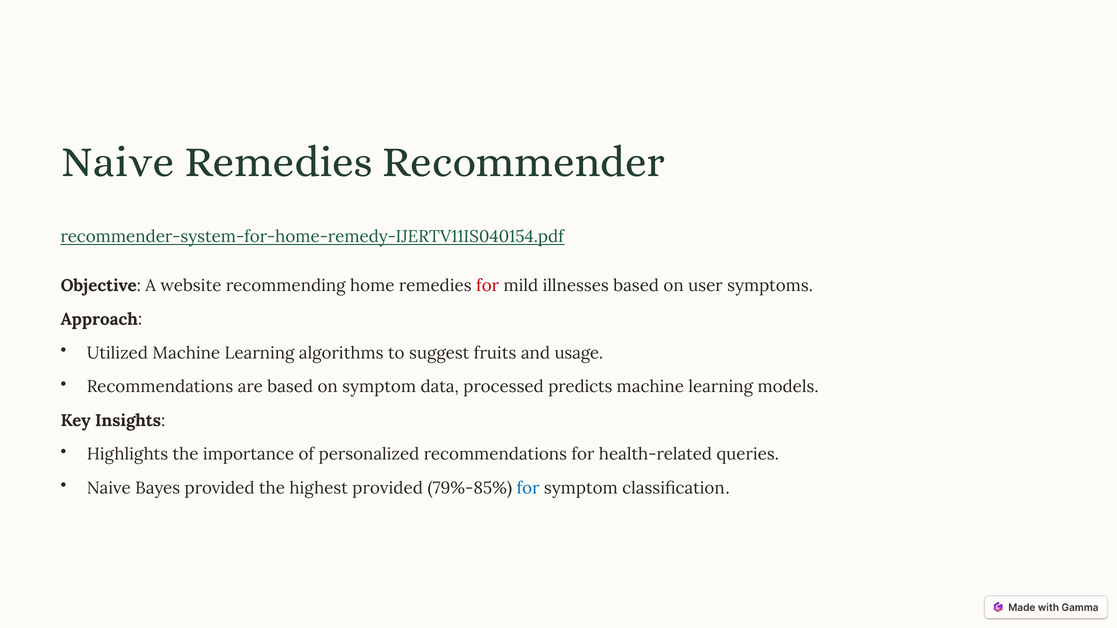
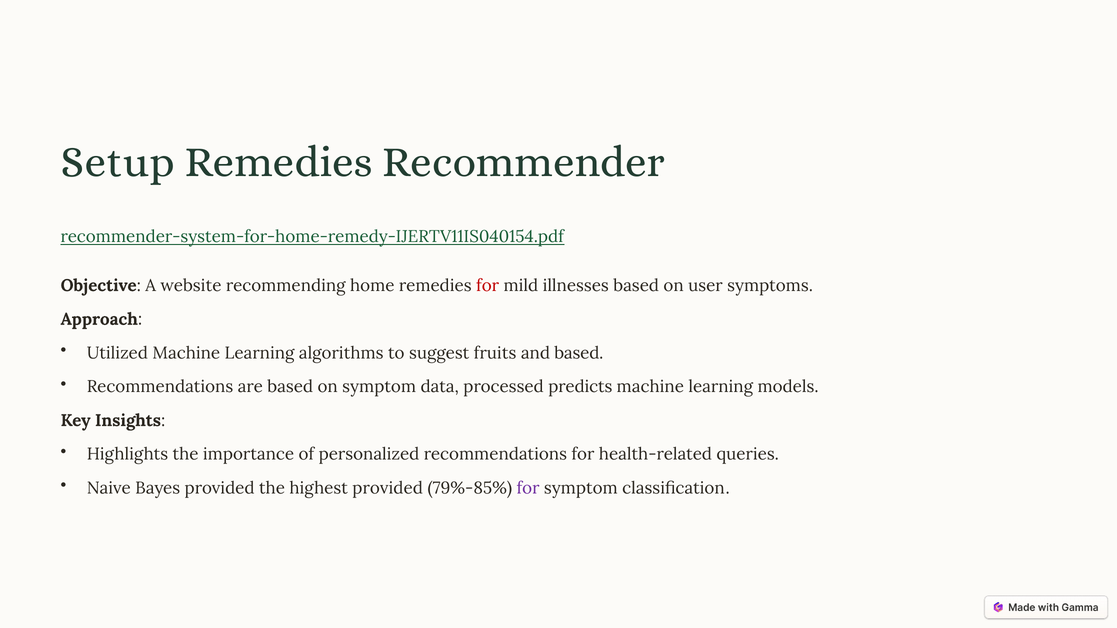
Naive at (118, 162): Naive -> Setup
and usage: usage -> based
for at (528, 488) colour: blue -> purple
